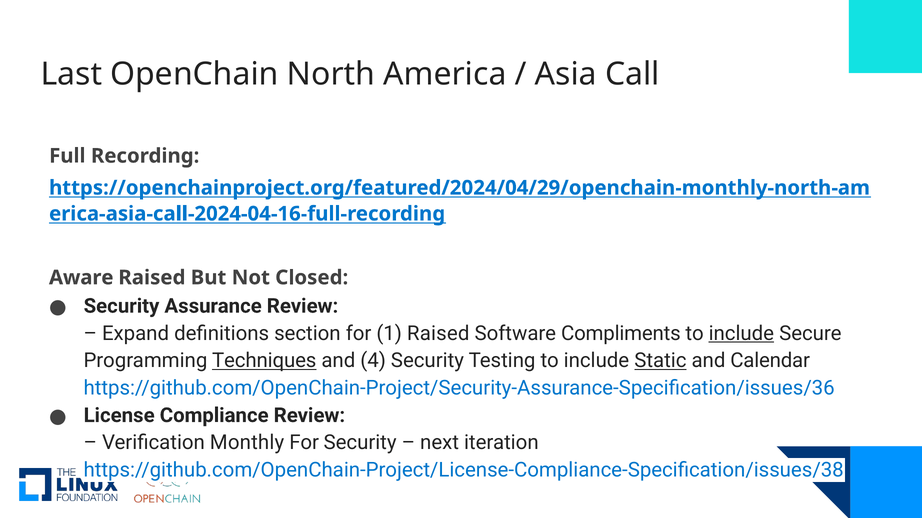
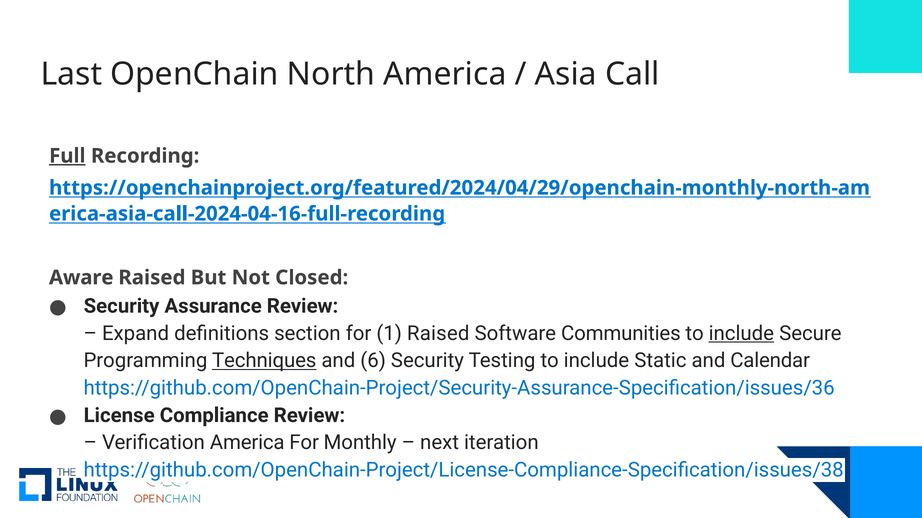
Full underline: none -> present
Compliments: Compliments -> Communities
4: 4 -> 6
Static underline: present -> none
Verification Monthly: Monthly -> America
For Security: Security -> Monthly
